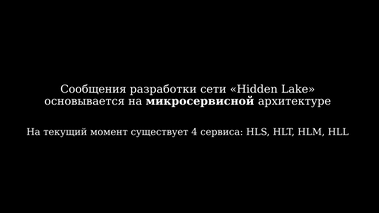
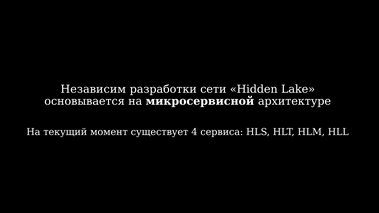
Сообщения: Сообщения -> Независим
